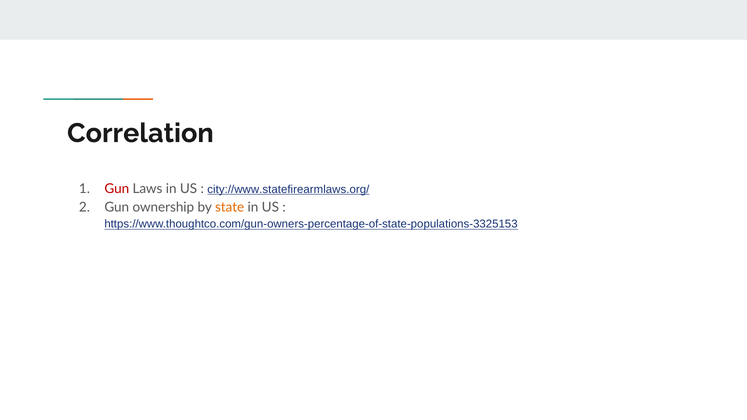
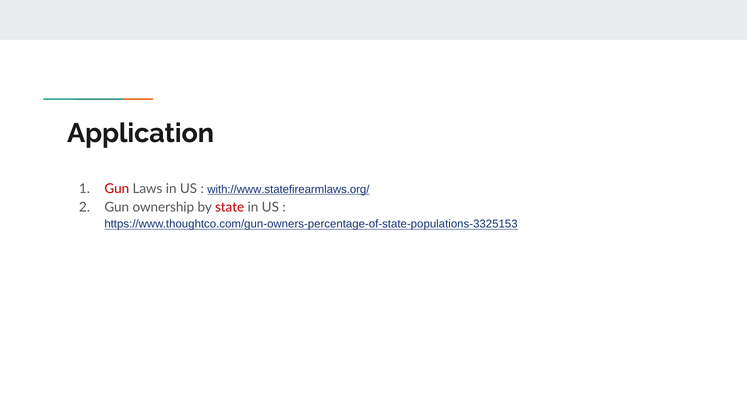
Correlation: Correlation -> Application
city://www.statefirearmlaws.org/: city://www.statefirearmlaws.org/ -> with://www.statefirearmlaws.org/
state colour: orange -> red
